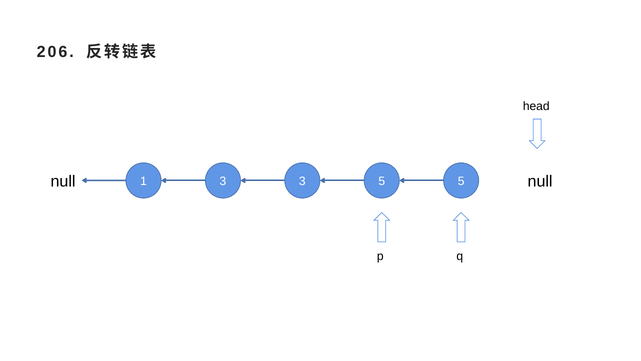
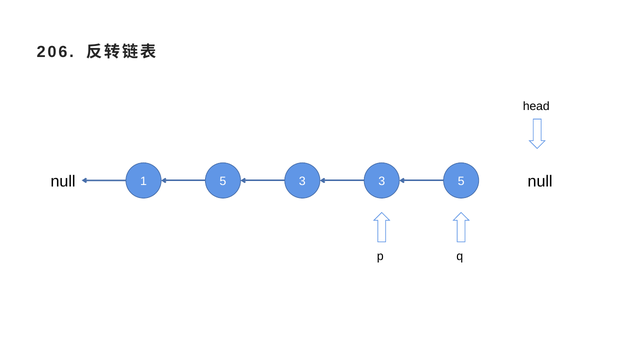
1 3: 3 -> 5
3 5: 5 -> 3
